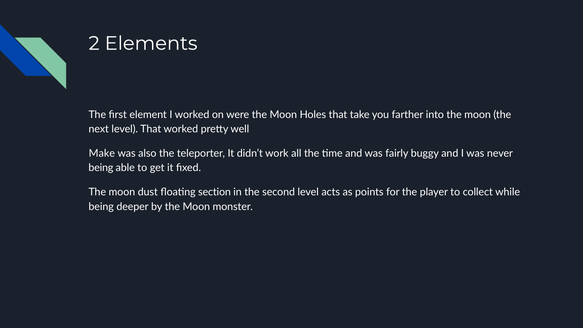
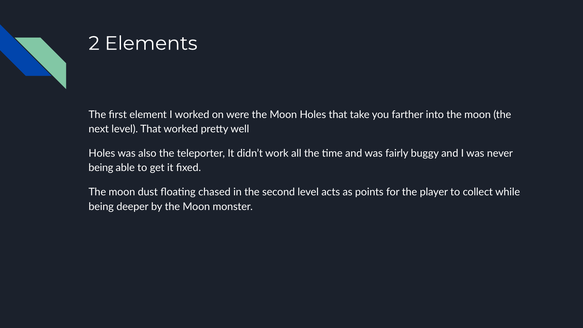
Make at (102, 153): Make -> Holes
section: section -> chased
